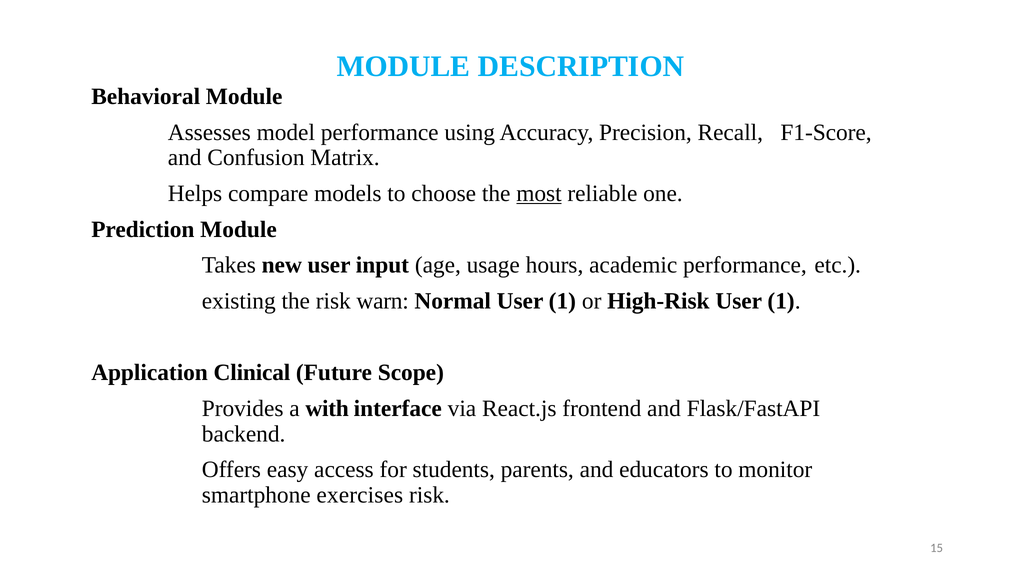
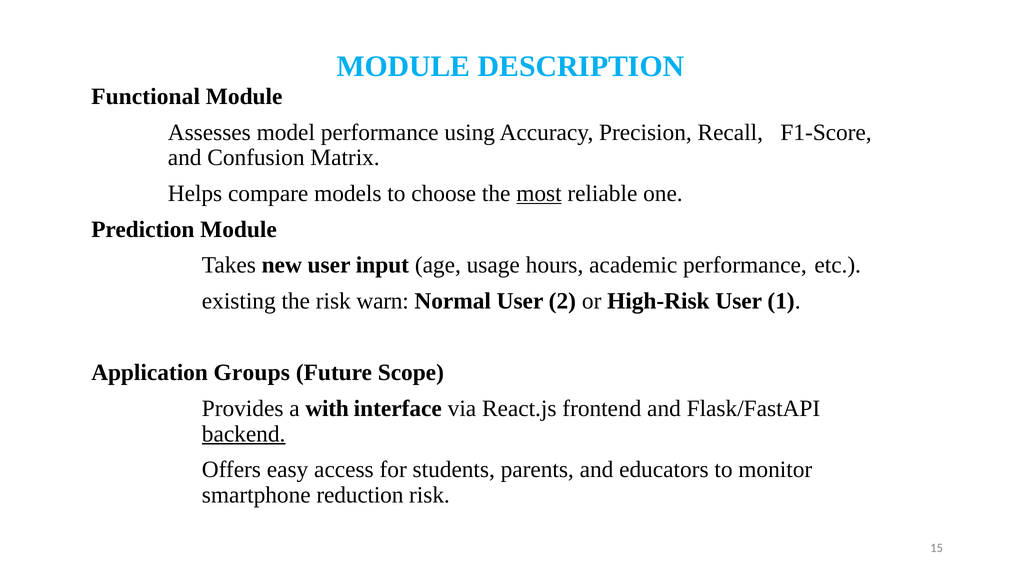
Behavioral: Behavioral -> Functional
Normal User 1: 1 -> 2
Clinical: Clinical -> Groups
backend underline: none -> present
exercises: exercises -> reduction
